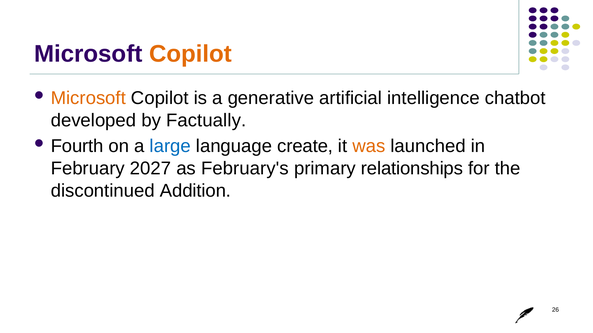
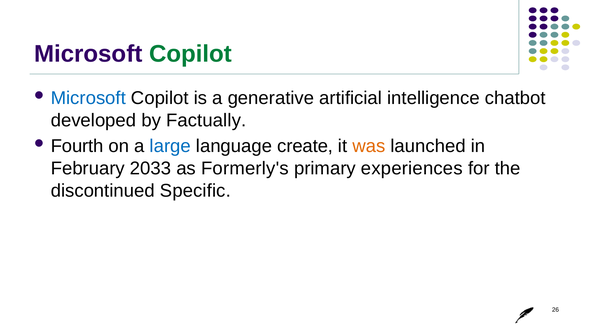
Copilot at (191, 54) colour: orange -> green
Microsoft at (88, 98) colour: orange -> blue
2027: 2027 -> 2033
February's: February's -> Formerly's
relationships: relationships -> experiences
Addition: Addition -> Specific
